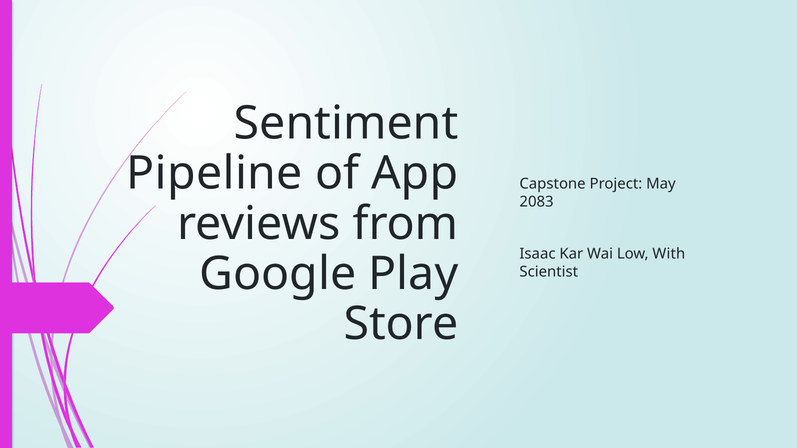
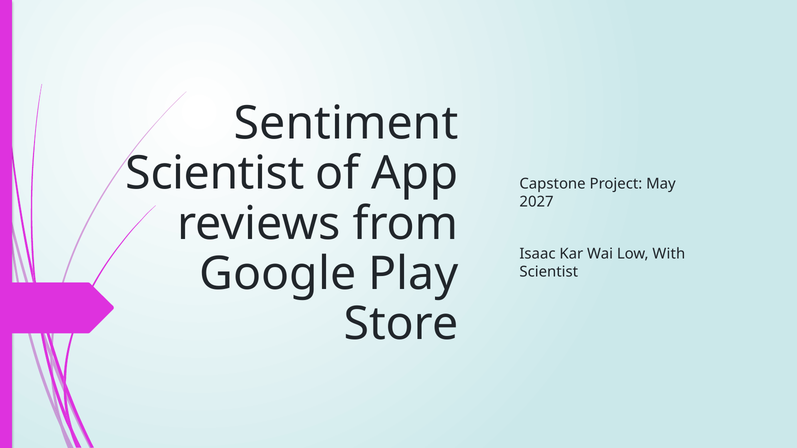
Pipeline at (215, 174): Pipeline -> Scientist
2083: 2083 -> 2027
